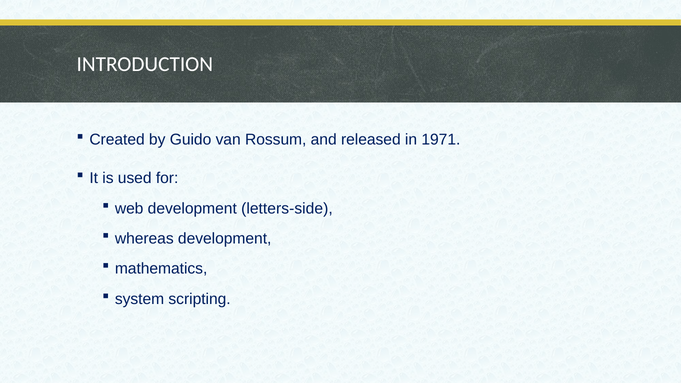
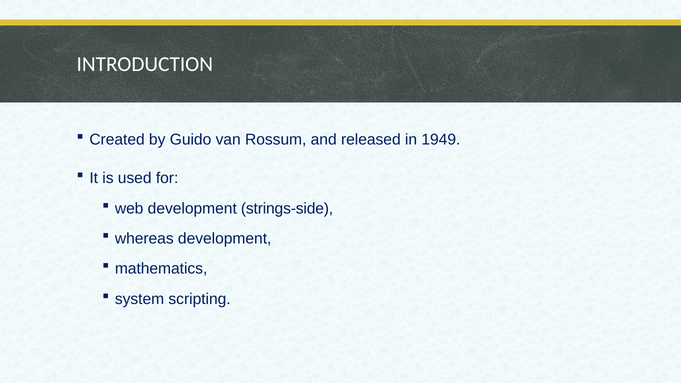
1971: 1971 -> 1949
letters-side: letters-side -> strings-side
